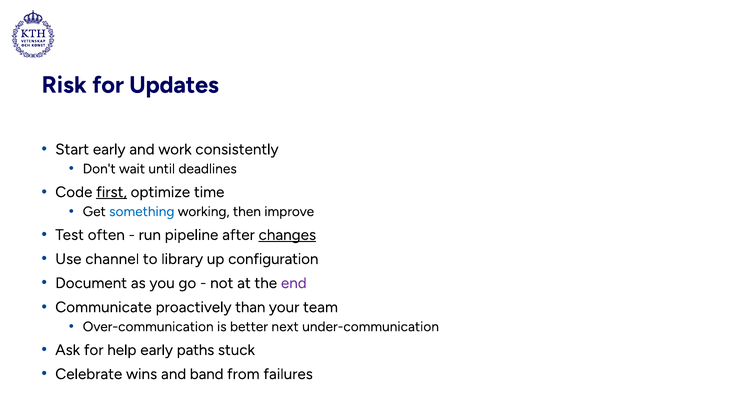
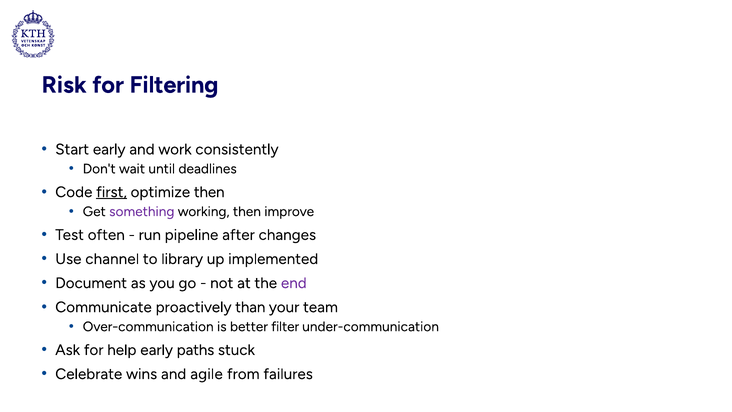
Updates: Updates -> Filtering
optimize time: time -> then
something colour: blue -> purple
changes underline: present -> none
configuration: configuration -> implemented
next: next -> filter
band: band -> agile
